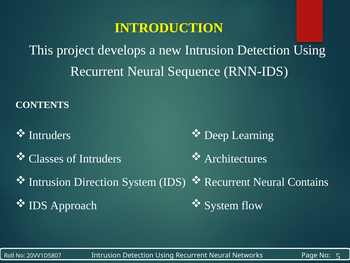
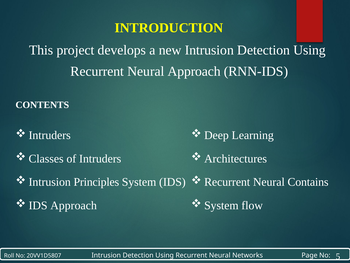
Neural Sequence: Sequence -> Approach
Direction: Direction -> Principles
